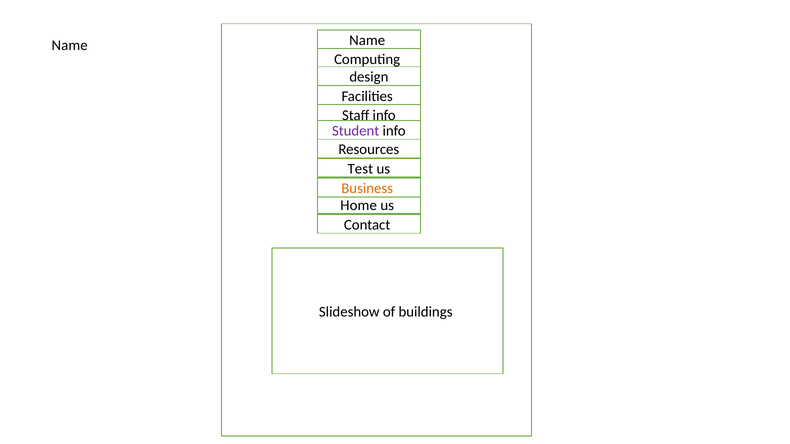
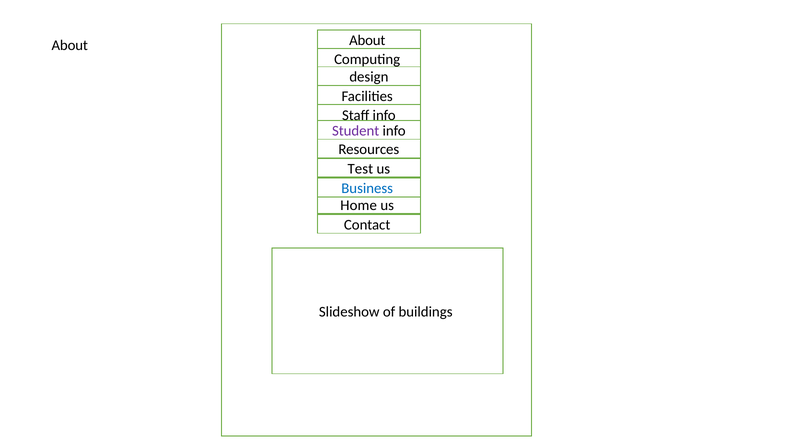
Name at (367, 40): Name -> About
Name at (70, 46): Name -> About
Business colour: orange -> blue
